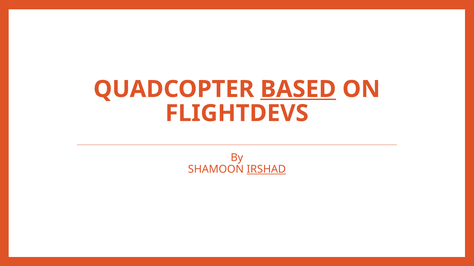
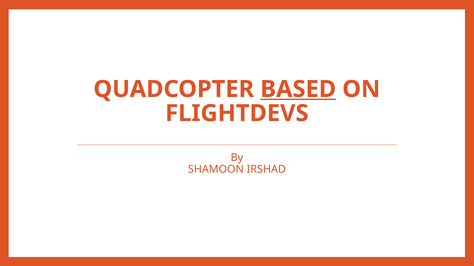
IRSHAD underline: present -> none
